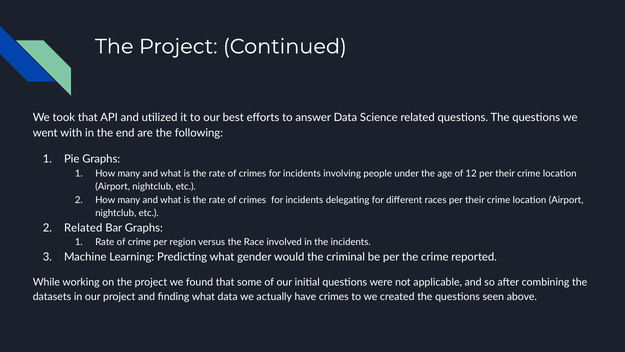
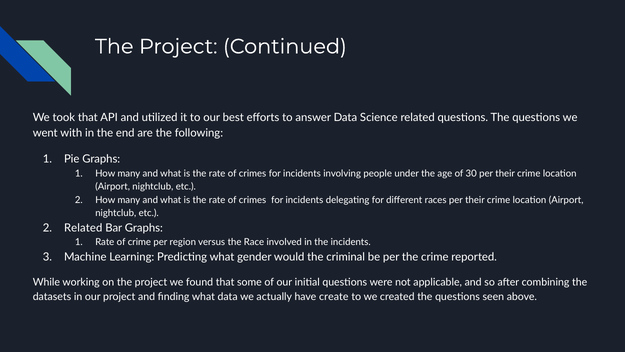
12: 12 -> 30
have crimes: crimes -> create
